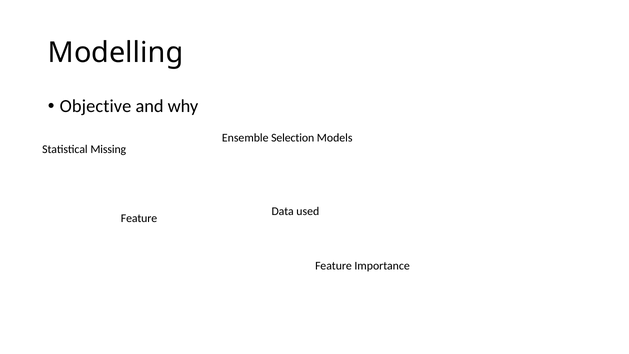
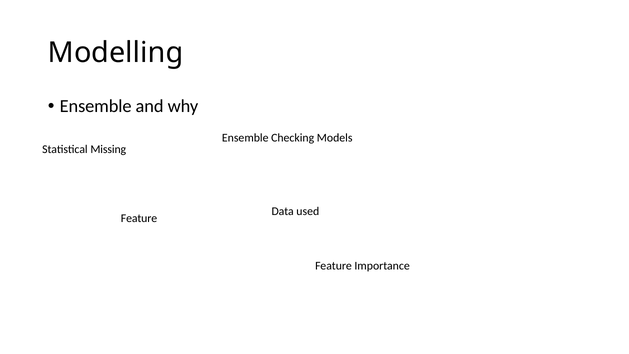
Objective at (96, 106): Objective -> Ensemble
Selection: Selection -> Checking
